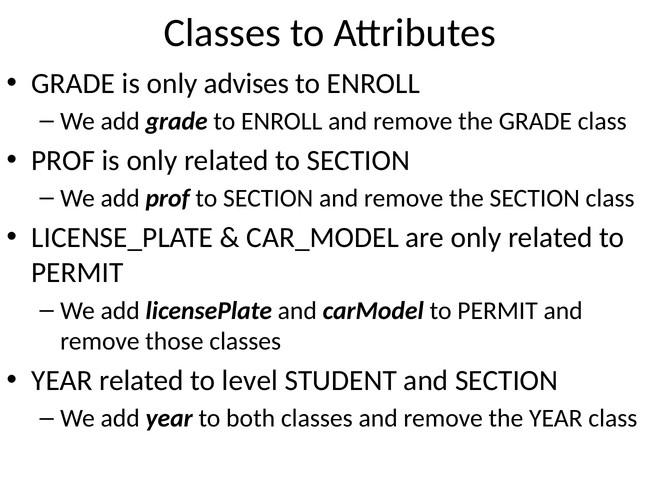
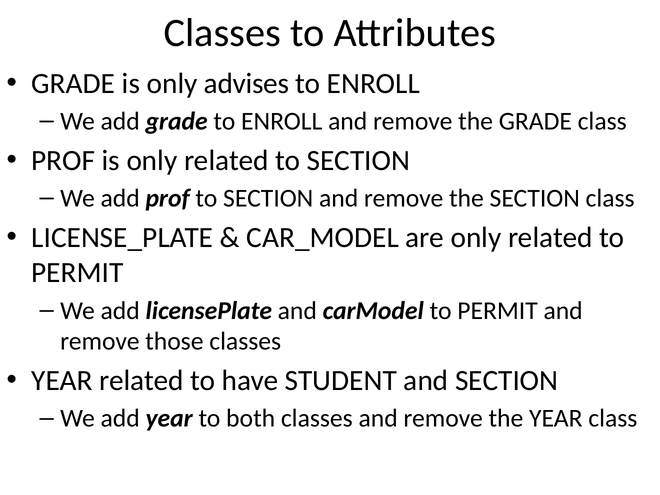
level: level -> have
